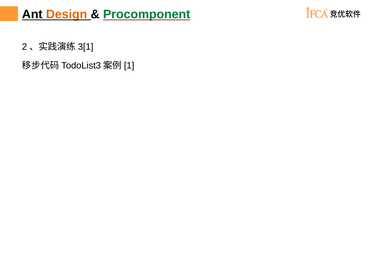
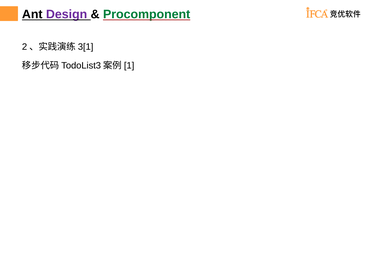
Design colour: orange -> purple
